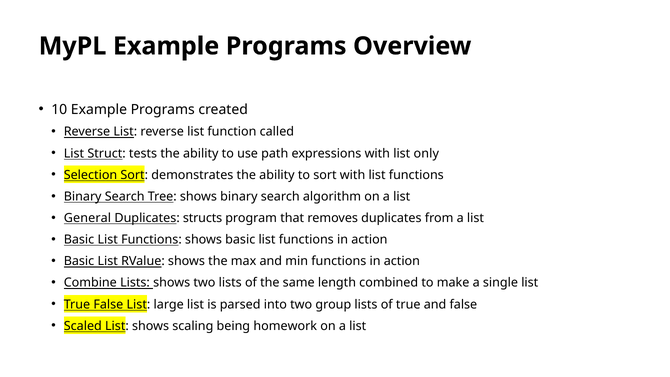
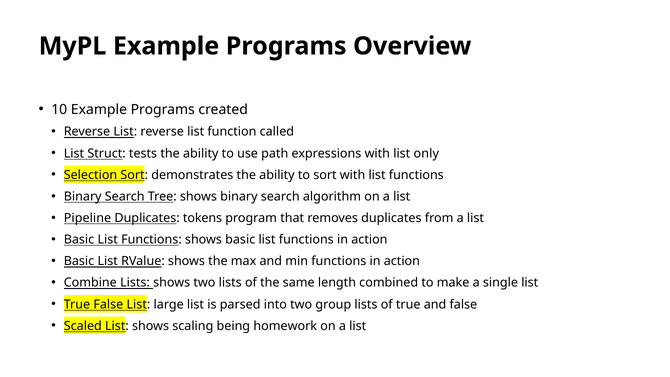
General: General -> Pipeline
structs: structs -> tokens
